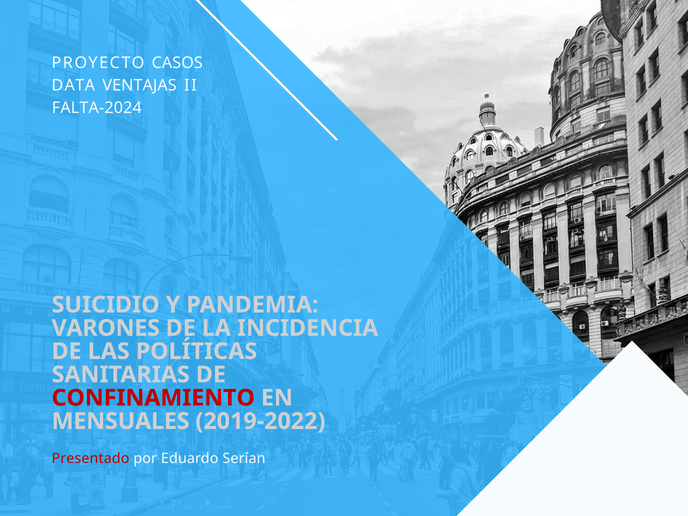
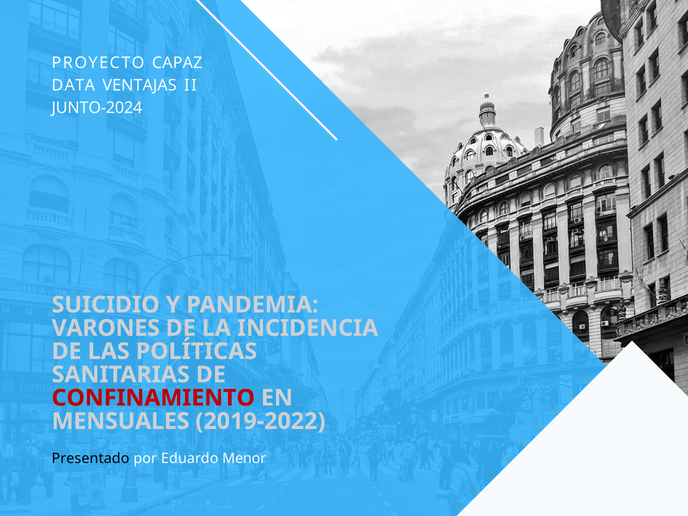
CASOS: CASOS -> CAPAZ
FALTA-2024: FALTA-2024 -> JUNTO-2024
Presentado colour: red -> black
Serían: Serían -> Menor
